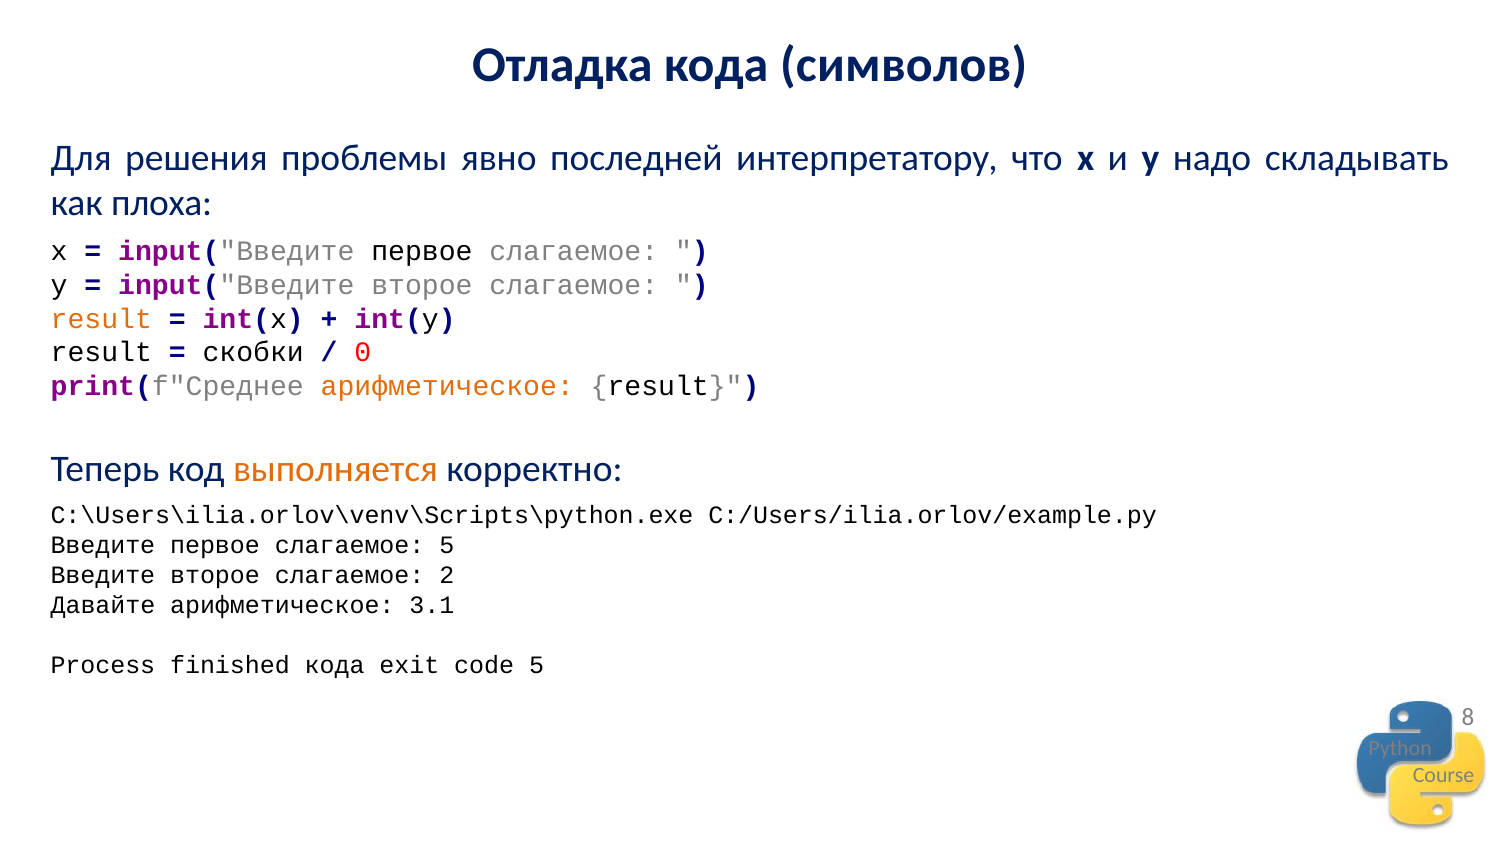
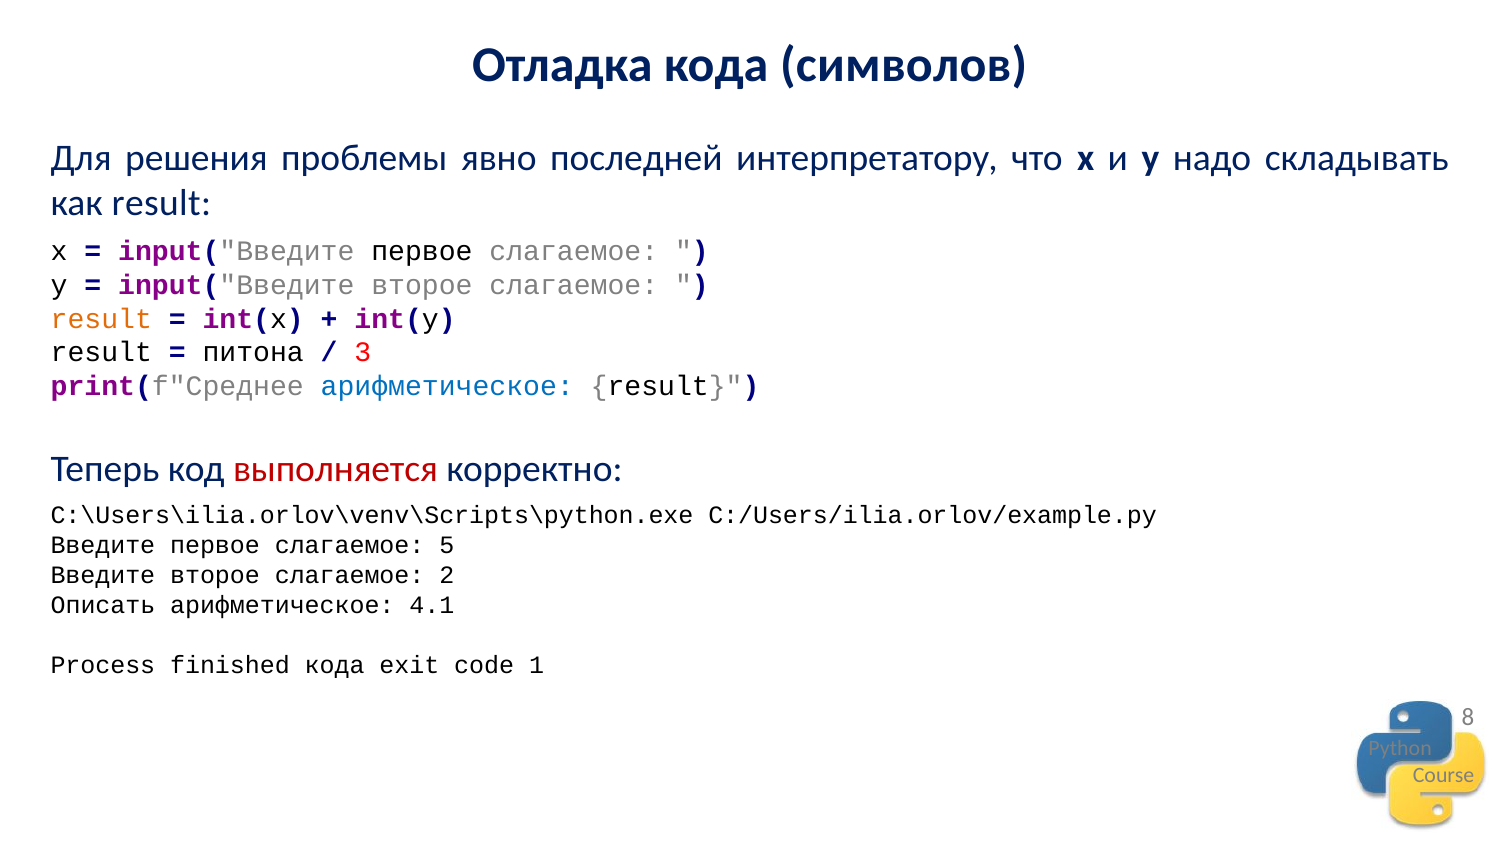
как плоха: плоха -> result
скобки: скобки -> питона
0: 0 -> 3
арифметическое at (447, 386) colour: orange -> blue
выполняется colour: orange -> red
Давайте: Давайте -> Описать
3.1: 3.1 -> 4.1
code 5: 5 -> 1
